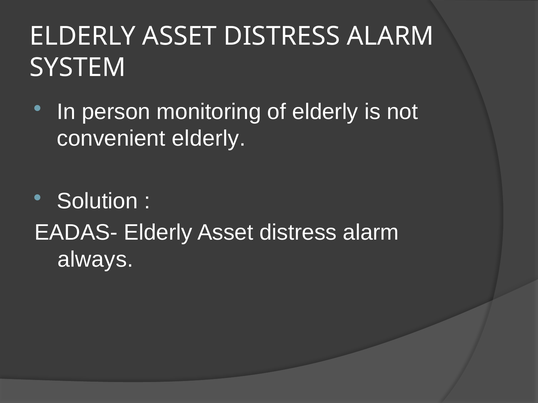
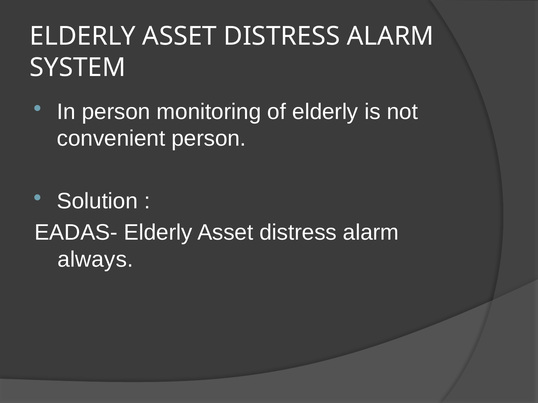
convenient elderly: elderly -> person
